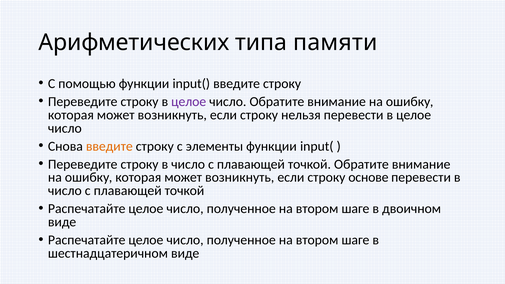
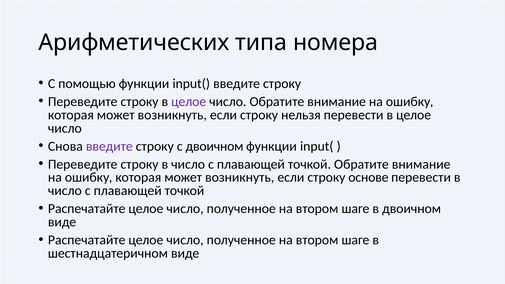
памяти: памяти -> номера
введите at (109, 146) colour: orange -> purple
с элементы: элементы -> двоичном
